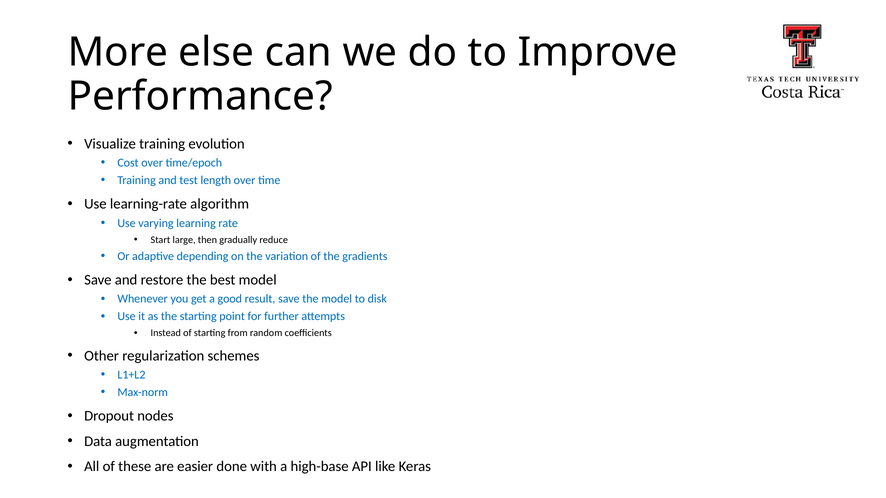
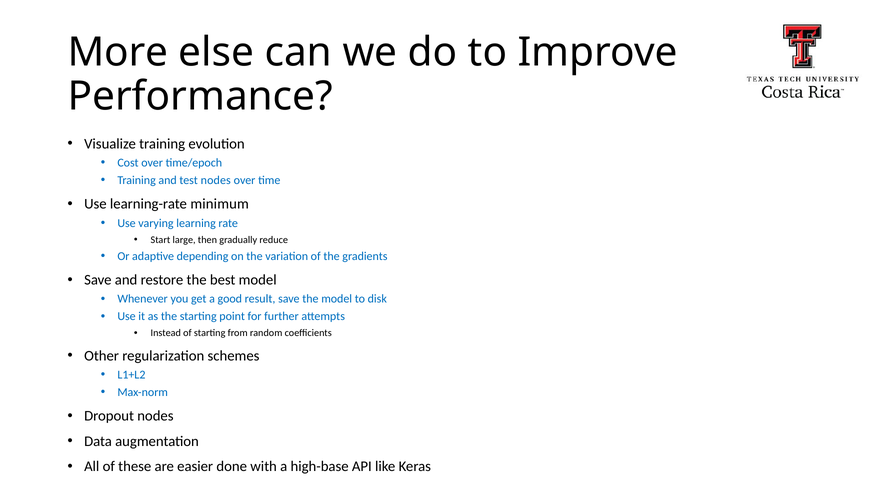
test length: length -> nodes
algorithm: algorithm -> minimum
